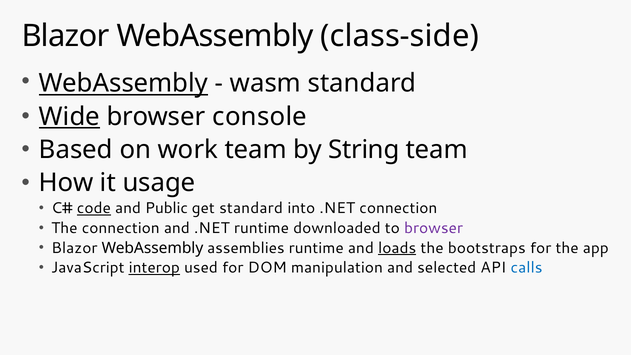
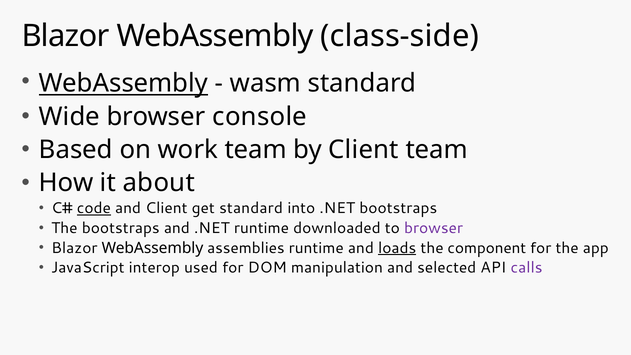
Wide underline: present -> none
by String: String -> Client
usage: usage -> about
and Public: Public -> Client
.NET connection: connection -> bootstraps
The connection: connection -> bootstraps
bootstraps: bootstraps -> component
interop underline: present -> none
calls colour: blue -> purple
